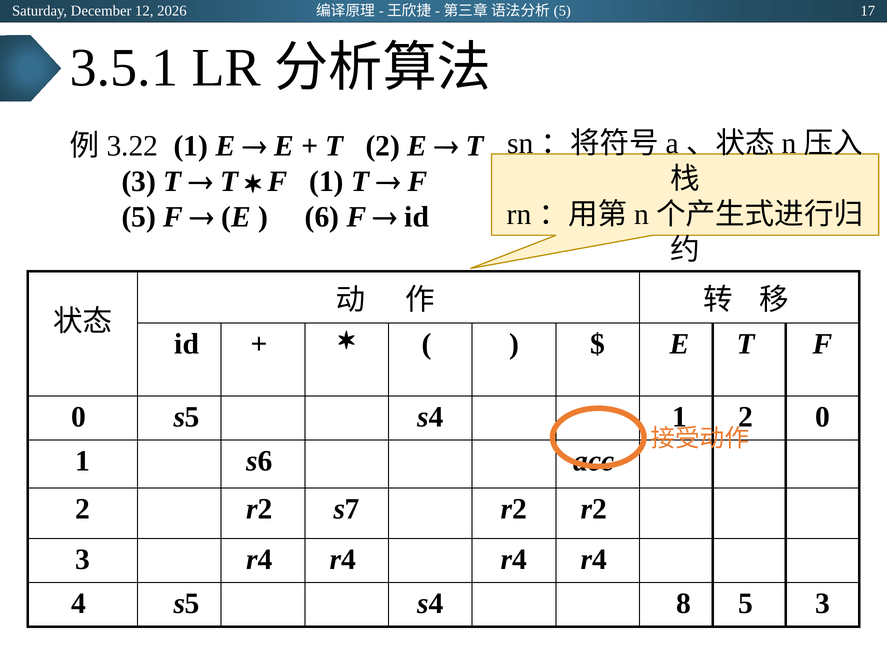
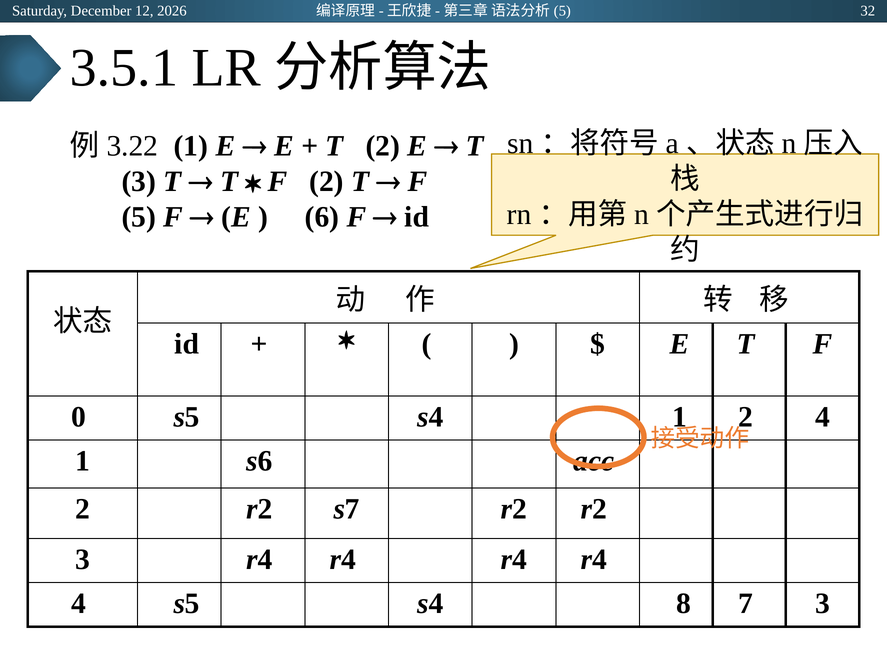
17: 17 -> 32
F 1: 1 -> 2
2 0: 0 -> 4
8 5: 5 -> 7
